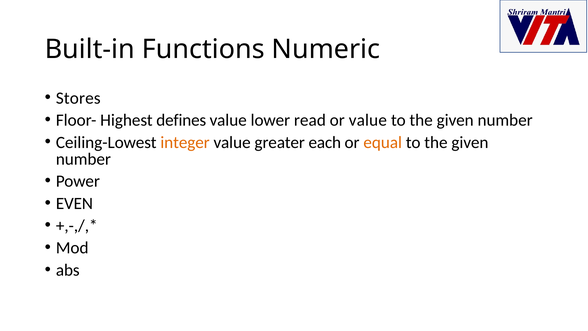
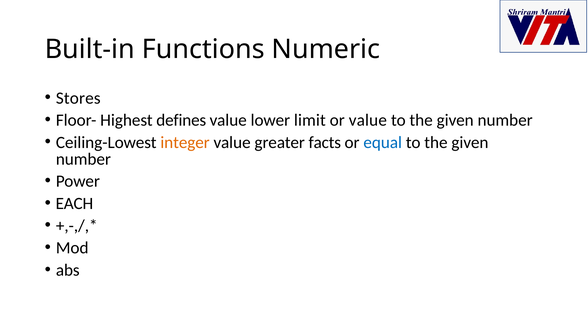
read: read -> limit
each: each -> facts
equal colour: orange -> blue
EVEN: EVEN -> EACH
